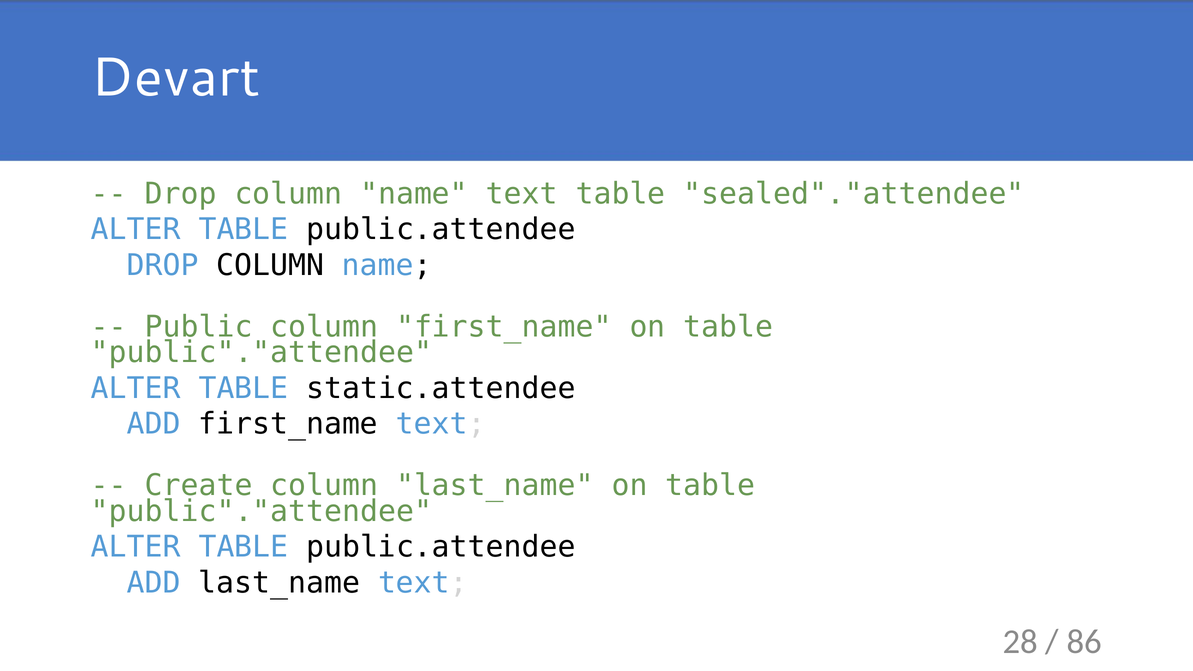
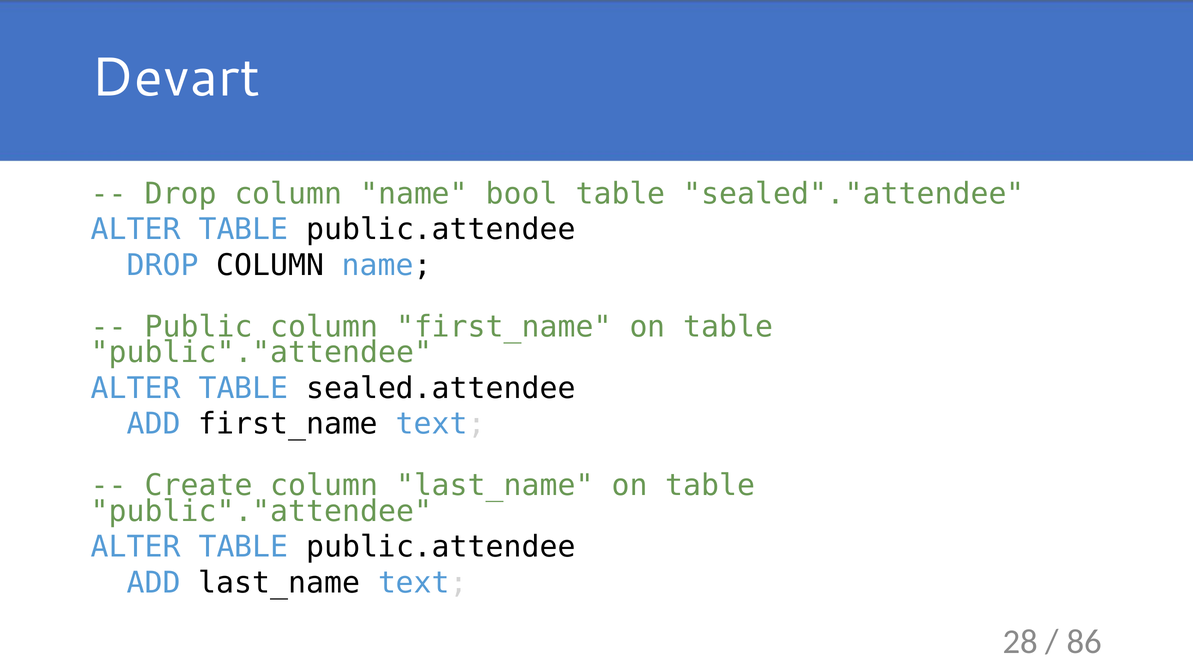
name text: text -> bool
static.attendee: static.attendee -> sealed.attendee
